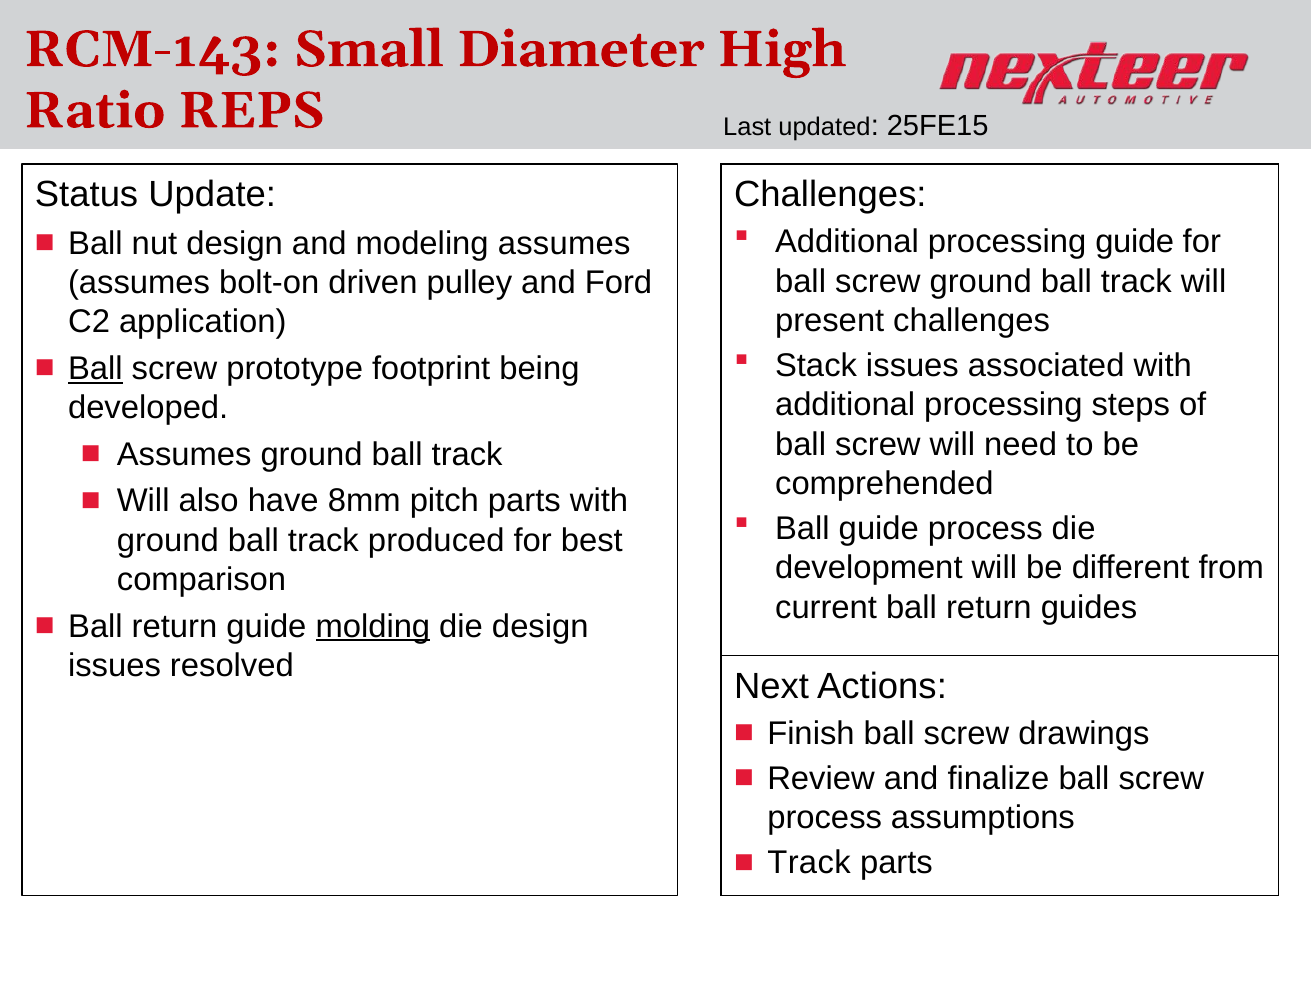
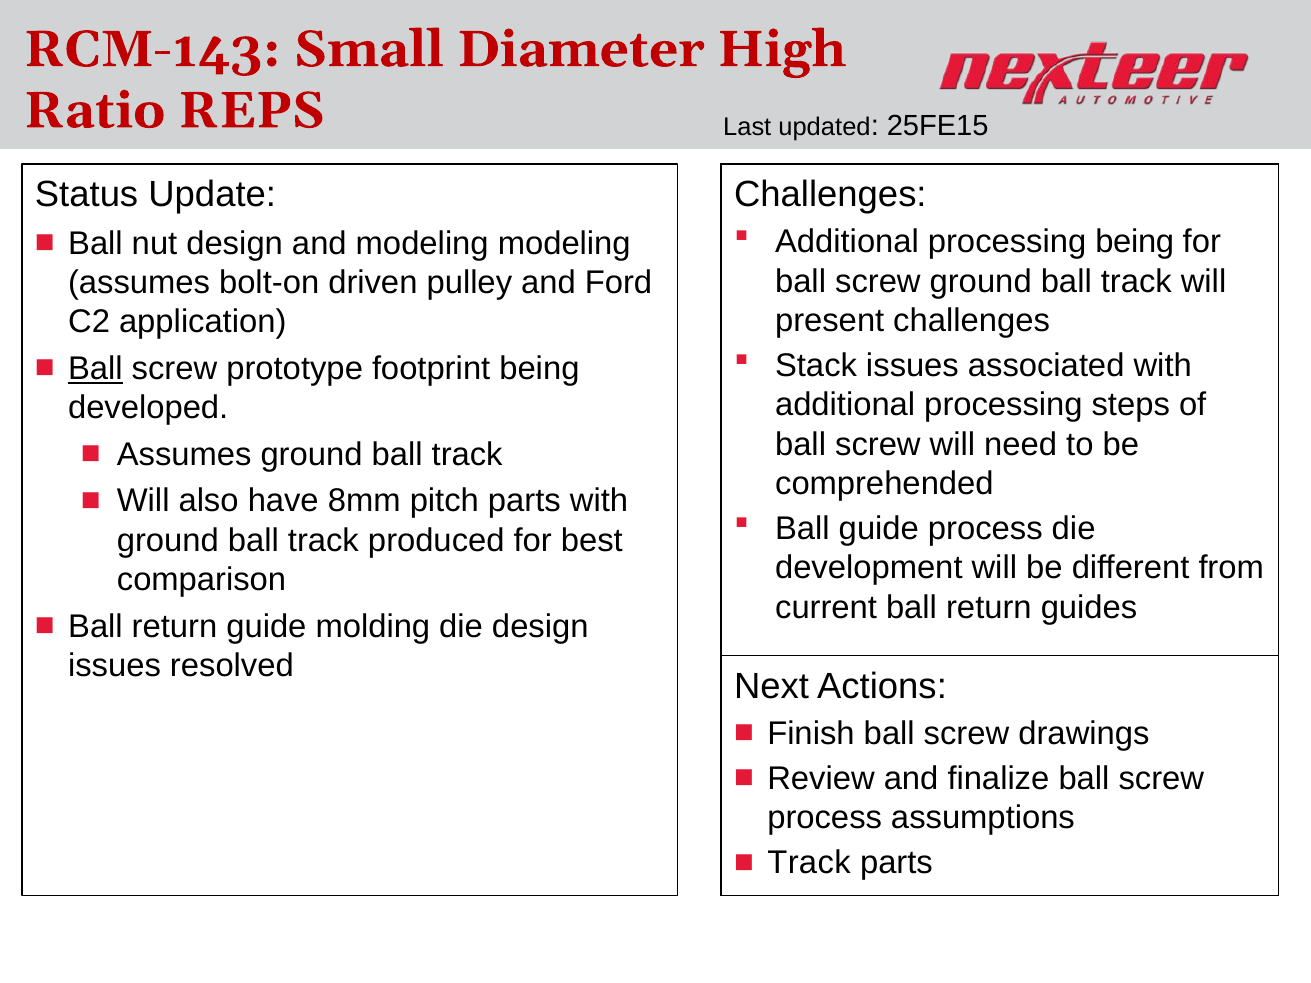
processing guide: guide -> being
modeling assumes: assumes -> modeling
molding underline: present -> none
